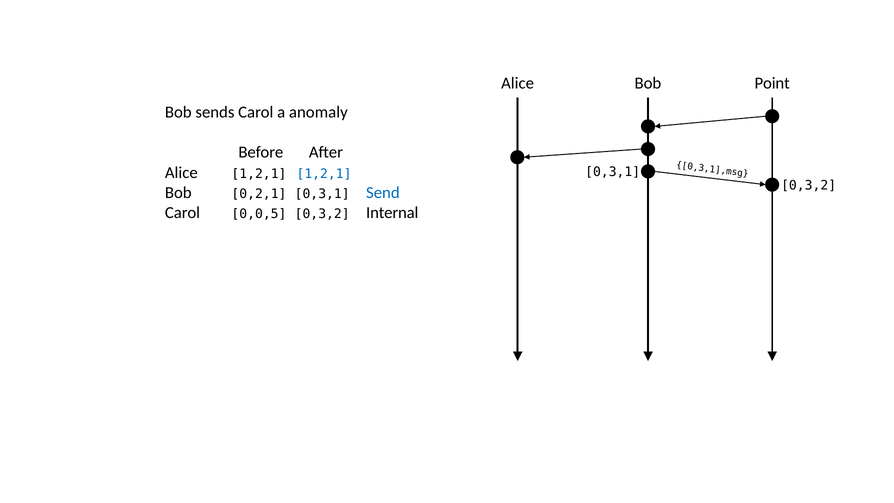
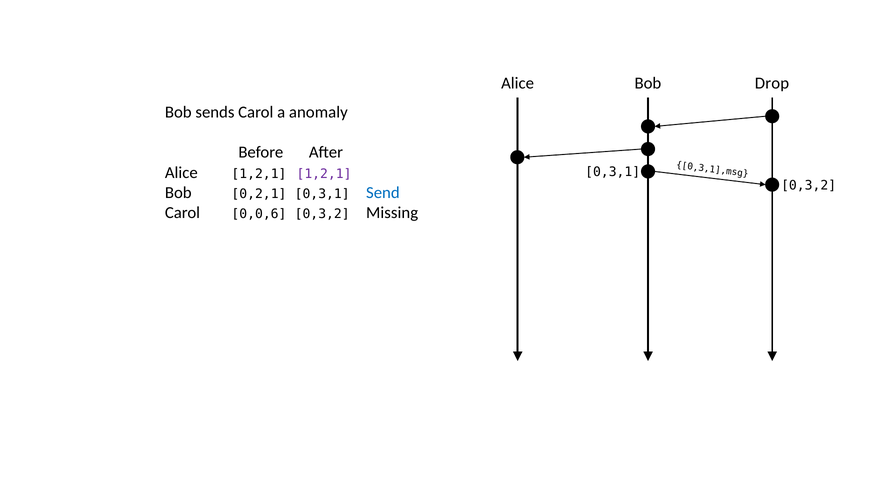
Point: Point -> Drop
1,2,1 at (324, 174) colour: blue -> purple
0,0,5: 0,0,5 -> 0,0,6
Internal: Internal -> Missing
